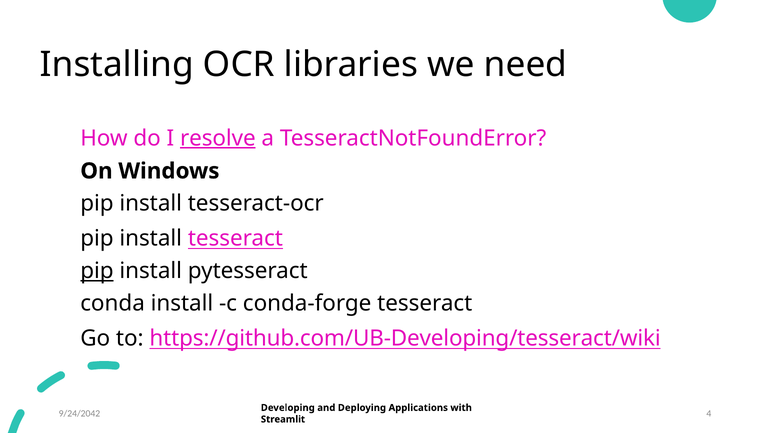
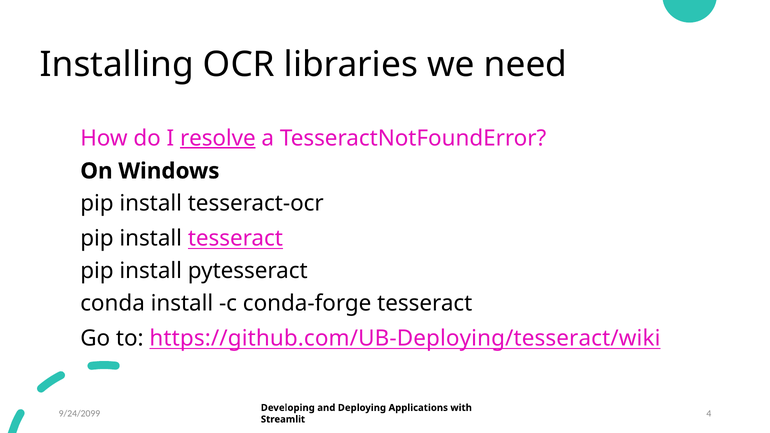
pip at (97, 271) underline: present -> none
https://github.com/UB-Developing/tesseract/wiki: https://github.com/UB-Developing/tesseract/wiki -> https://github.com/UB-Deploying/tesseract/wiki
9/24/2042: 9/24/2042 -> 9/24/2099
